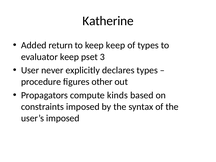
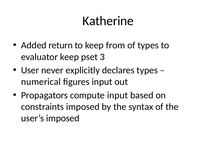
keep keep: keep -> from
procedure: procedure -> numerical
figures other: other -> input
compute kinds: kinds -> input
